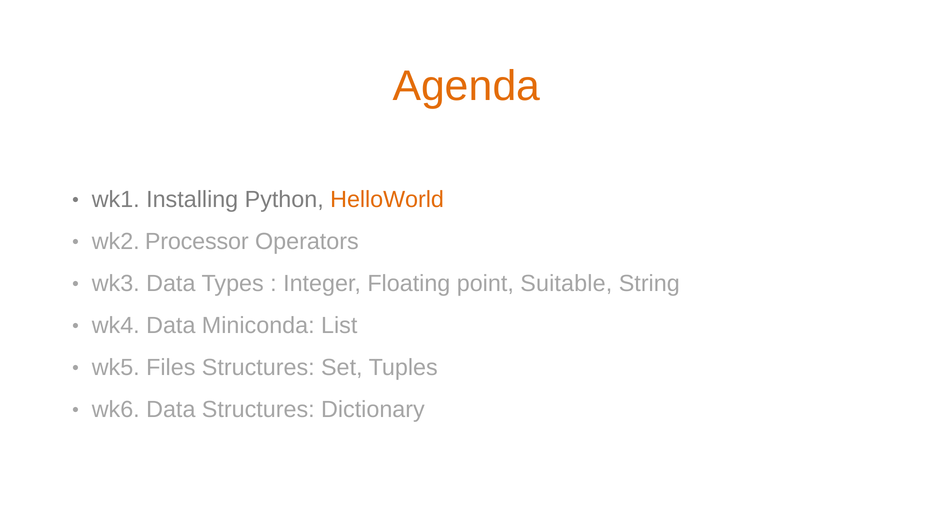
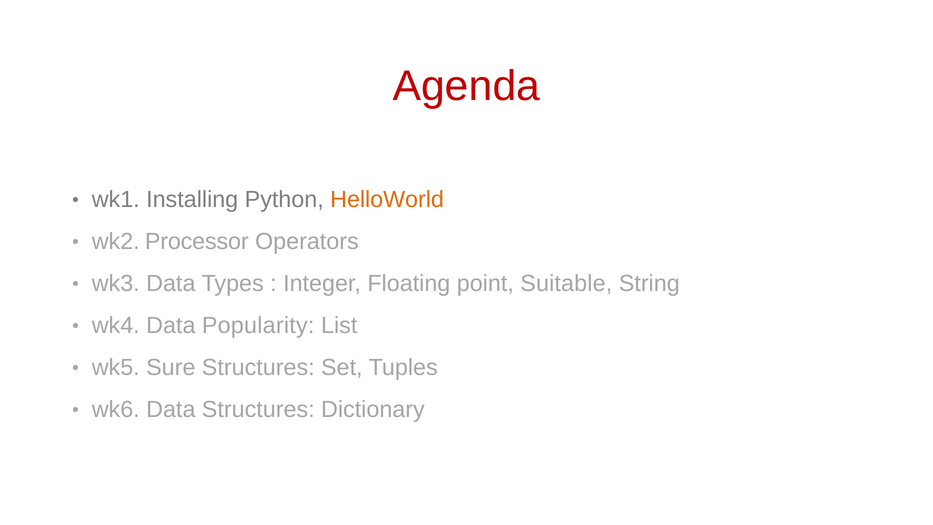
Agenda colour: orange -> red
Miniconda: Miniconda -> Popularity
Files: Files -> Sure
